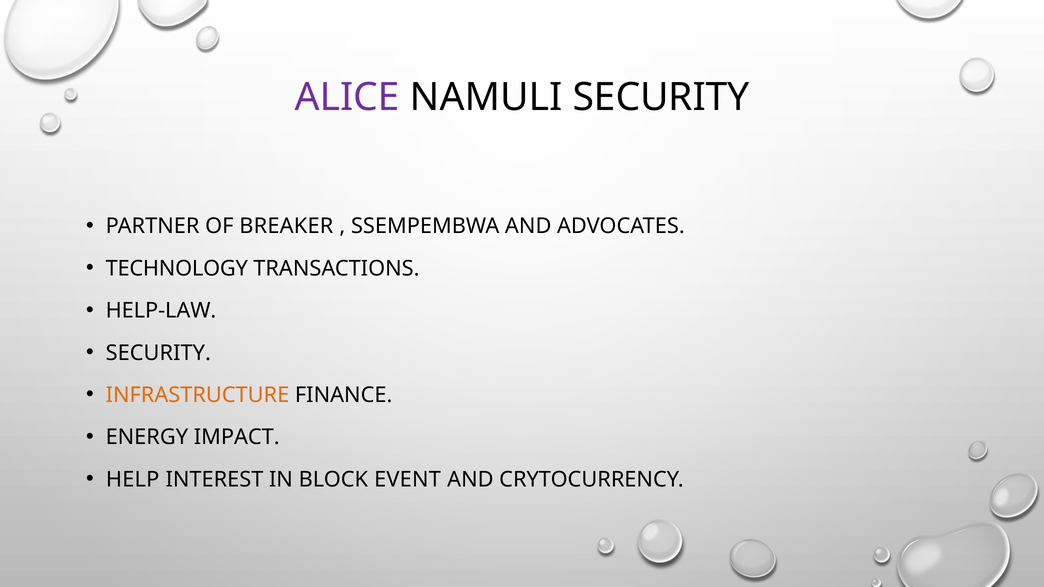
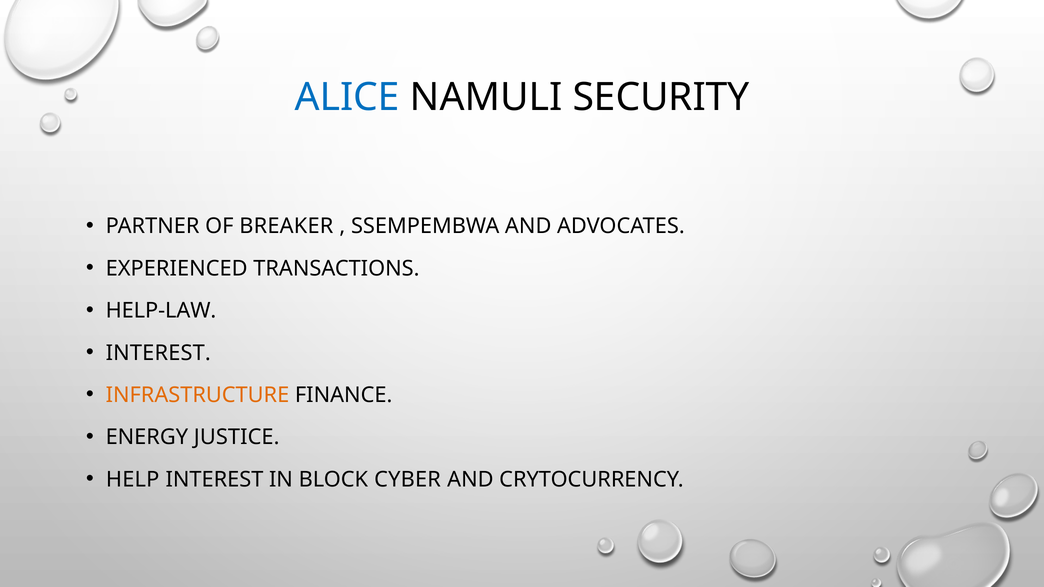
ALICE colour: purple -> blue
TECHNOLOGY: TECHNOLOGY -> EXPERIENCED
SECURITY at (158, 353): SECURITY -> INTEREST
IMPACT: IMPACT -> JUSTICE
EVENT: EVENT -> CYBER
